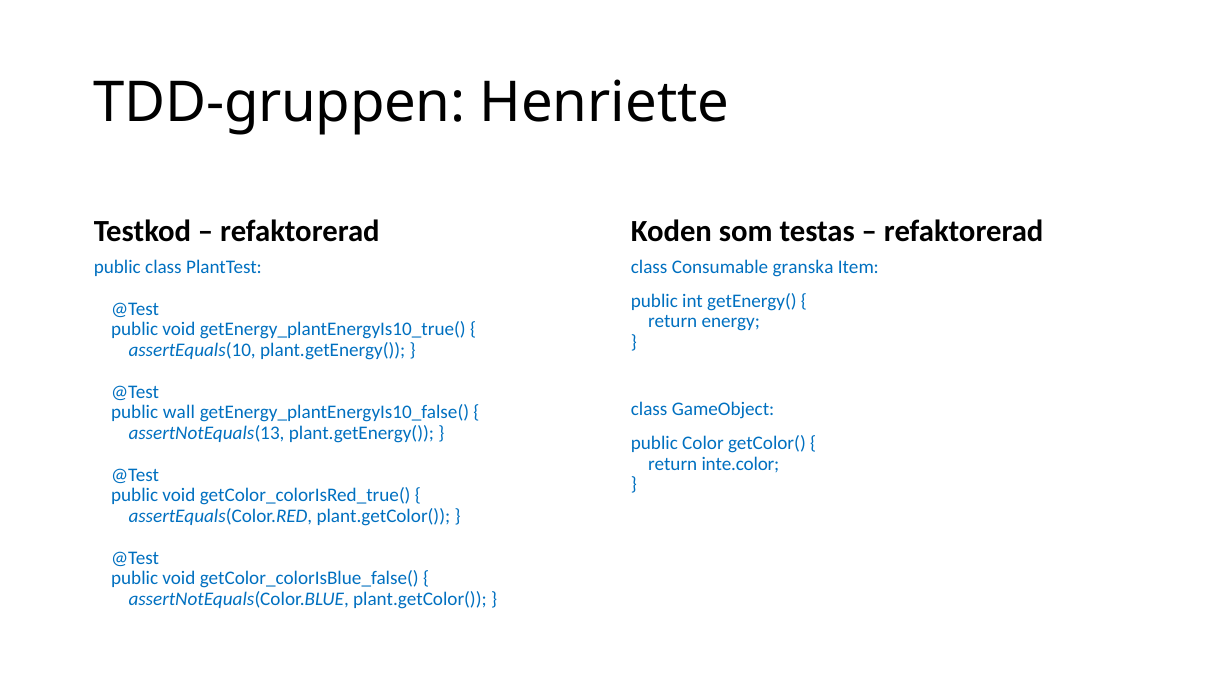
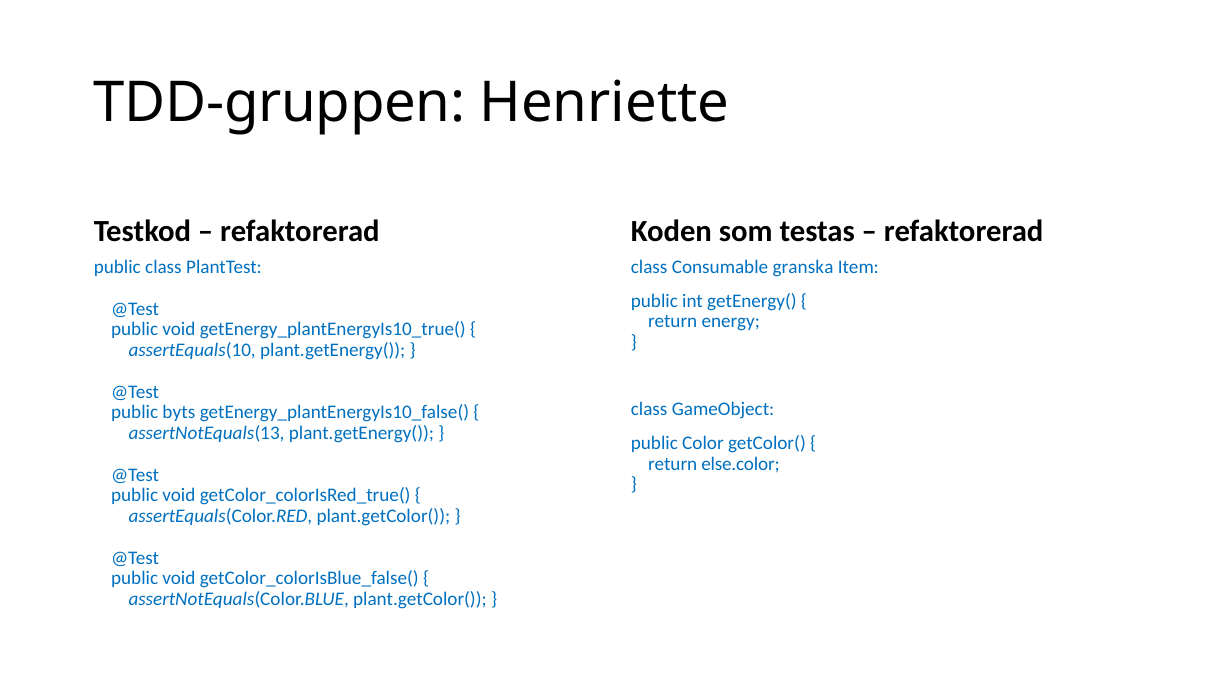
wall: wall -> byts
inte.color: inte.color -> else.color
